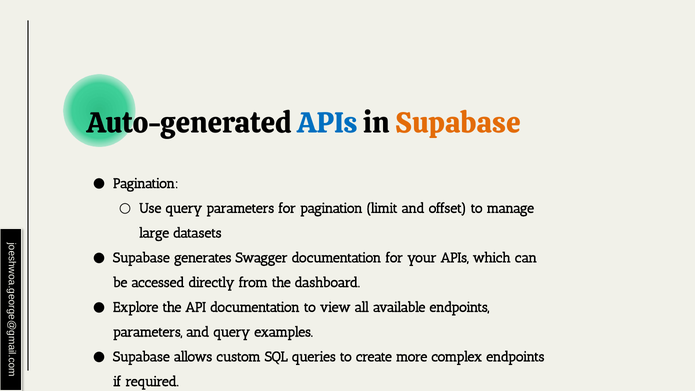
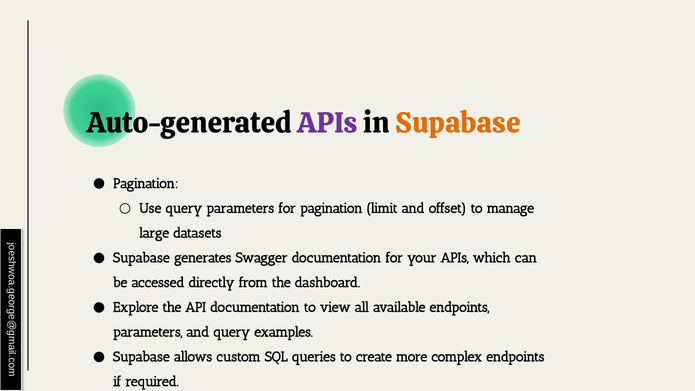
APIs at (327, 123) colour: blue -> purple
